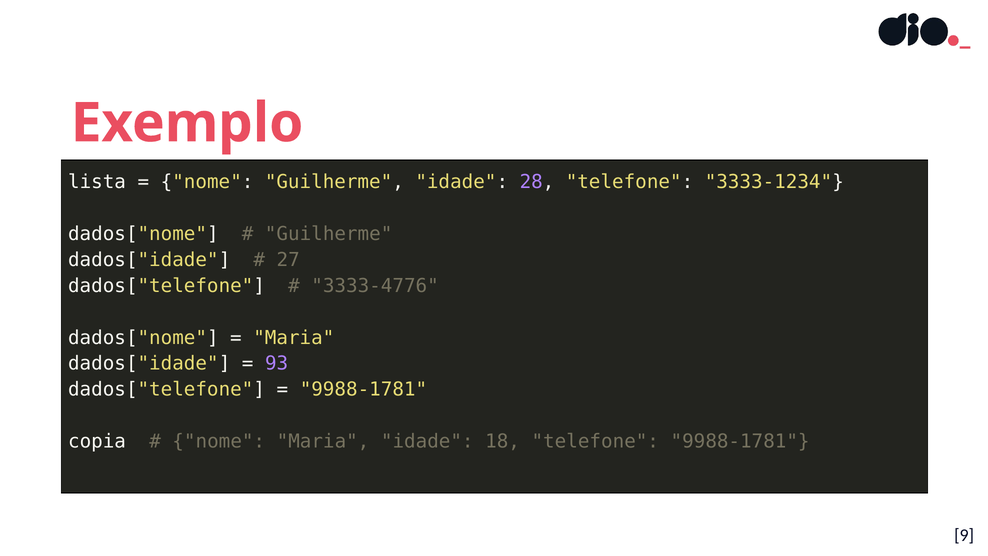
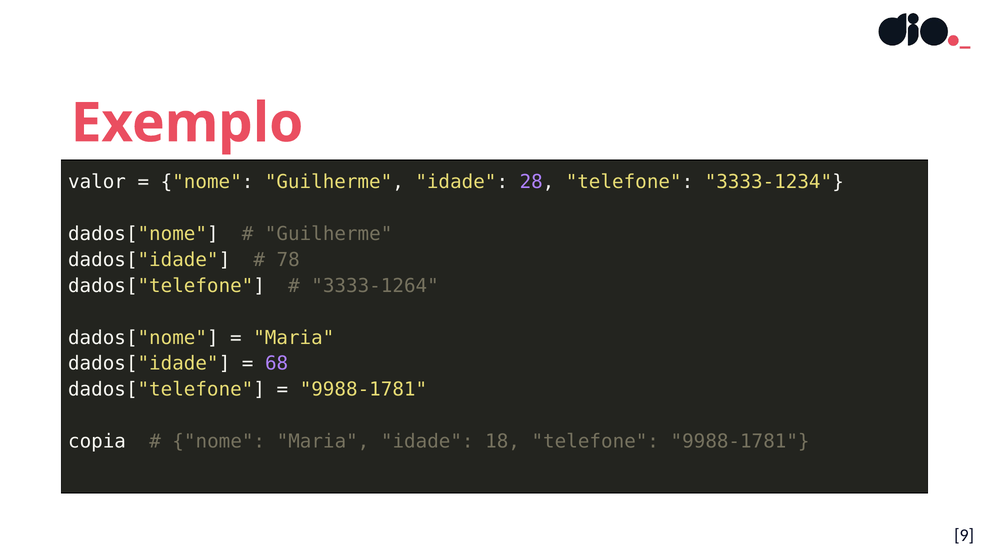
lista: lista -> valor
27: 27 -> 78
3333-4776: 3333-4776 -> 3333-1264
93: 93 -> 68
